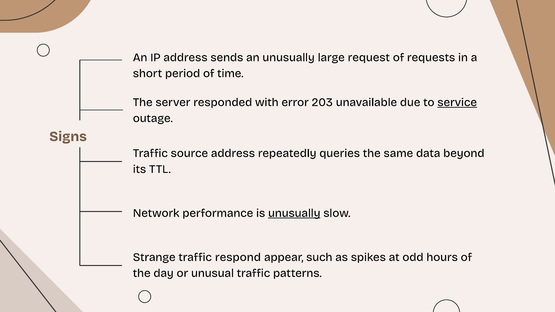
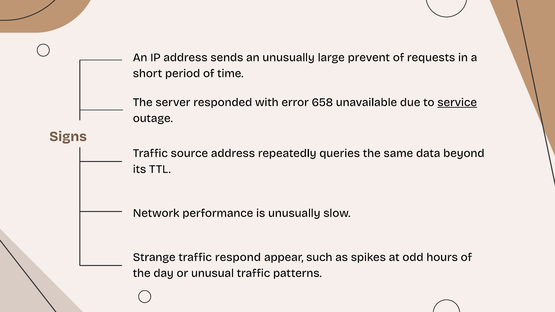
request: request -> prevent
203: 203 -> 658
unusually at (294, 213) underline: present -> none
